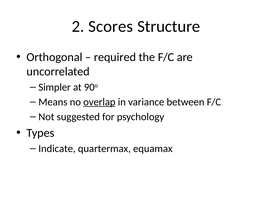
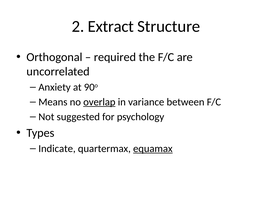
Scores: Scores -> Extract
Simpler: Simpler -> Anxiety
equamax underline: none -> present
